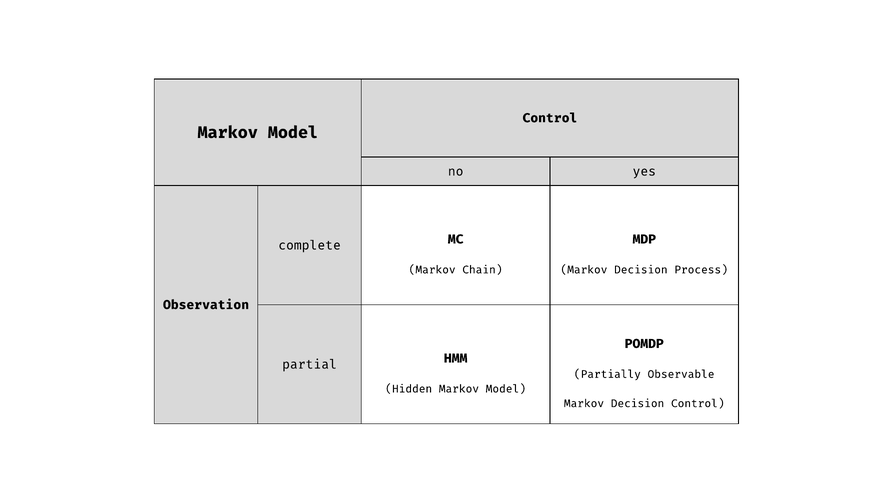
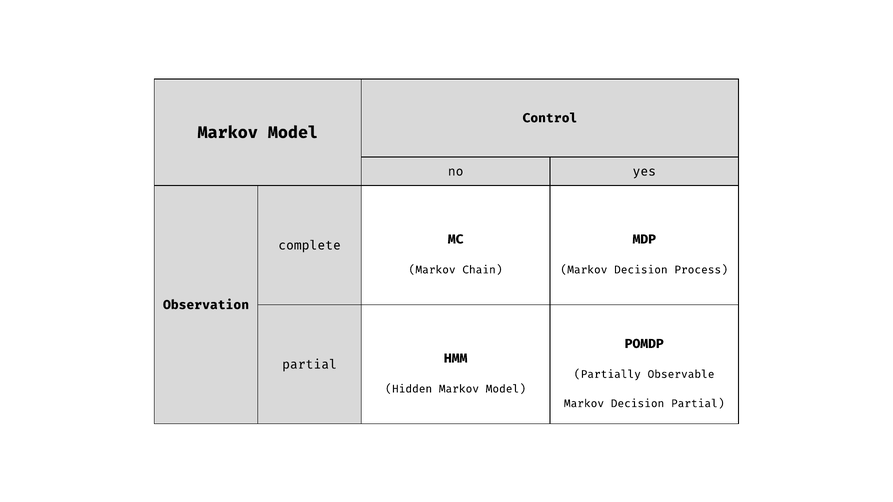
Decision Control: Control -> Partial
